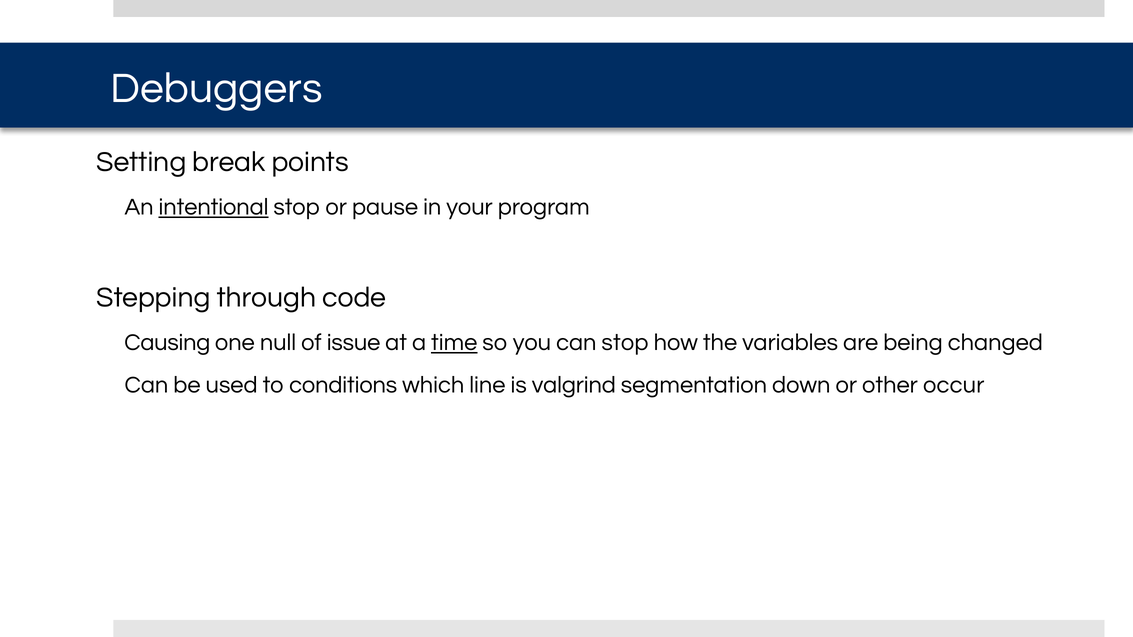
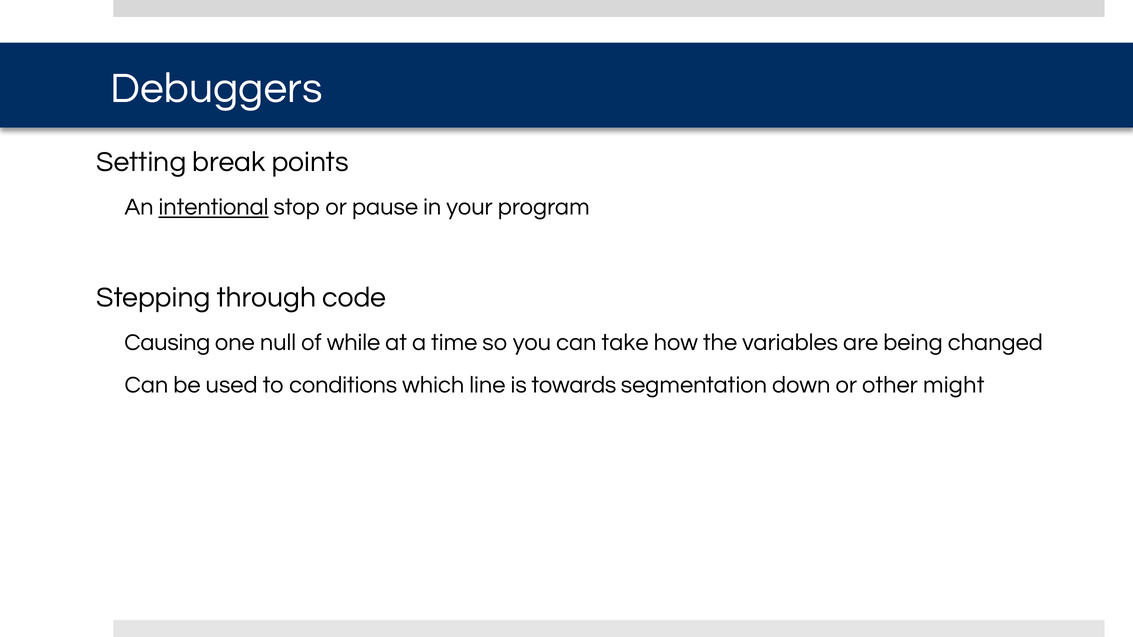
issue: issue -> while
time underline: present -> none
can stop: stop -> take
valgrind: valgrind -> towards
occur: occur -> might
